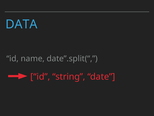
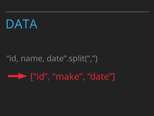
string: string -> make
